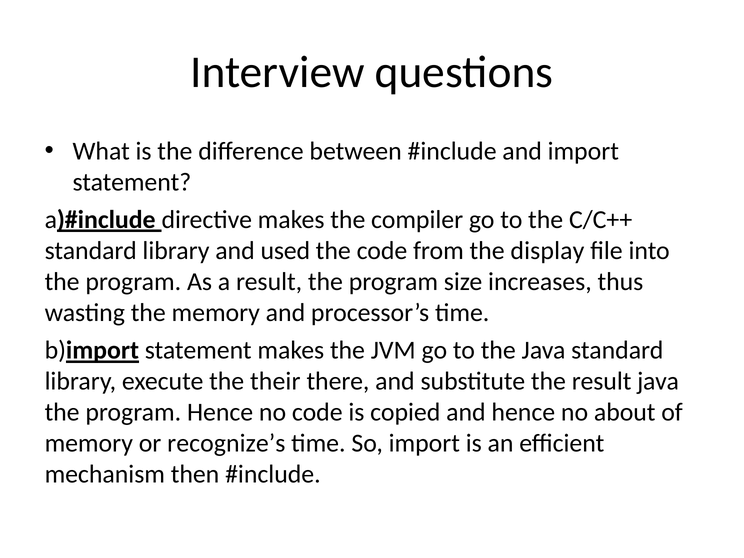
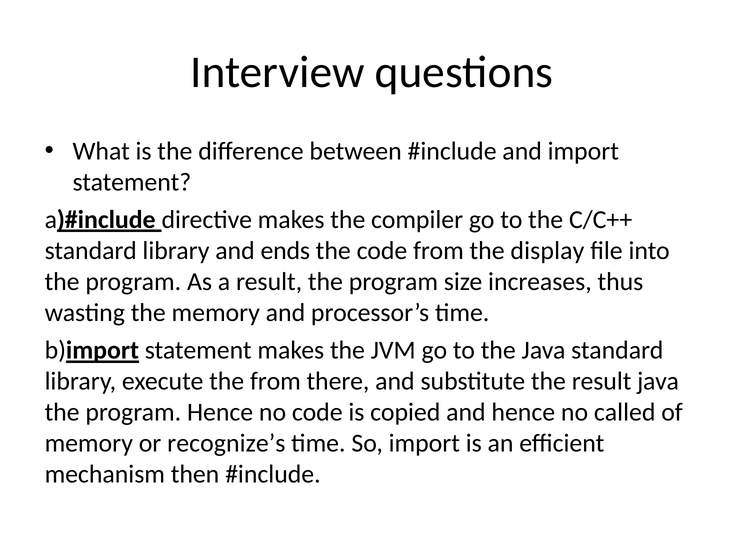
used: used -> ends
the their: their -> from
about: about -> called
